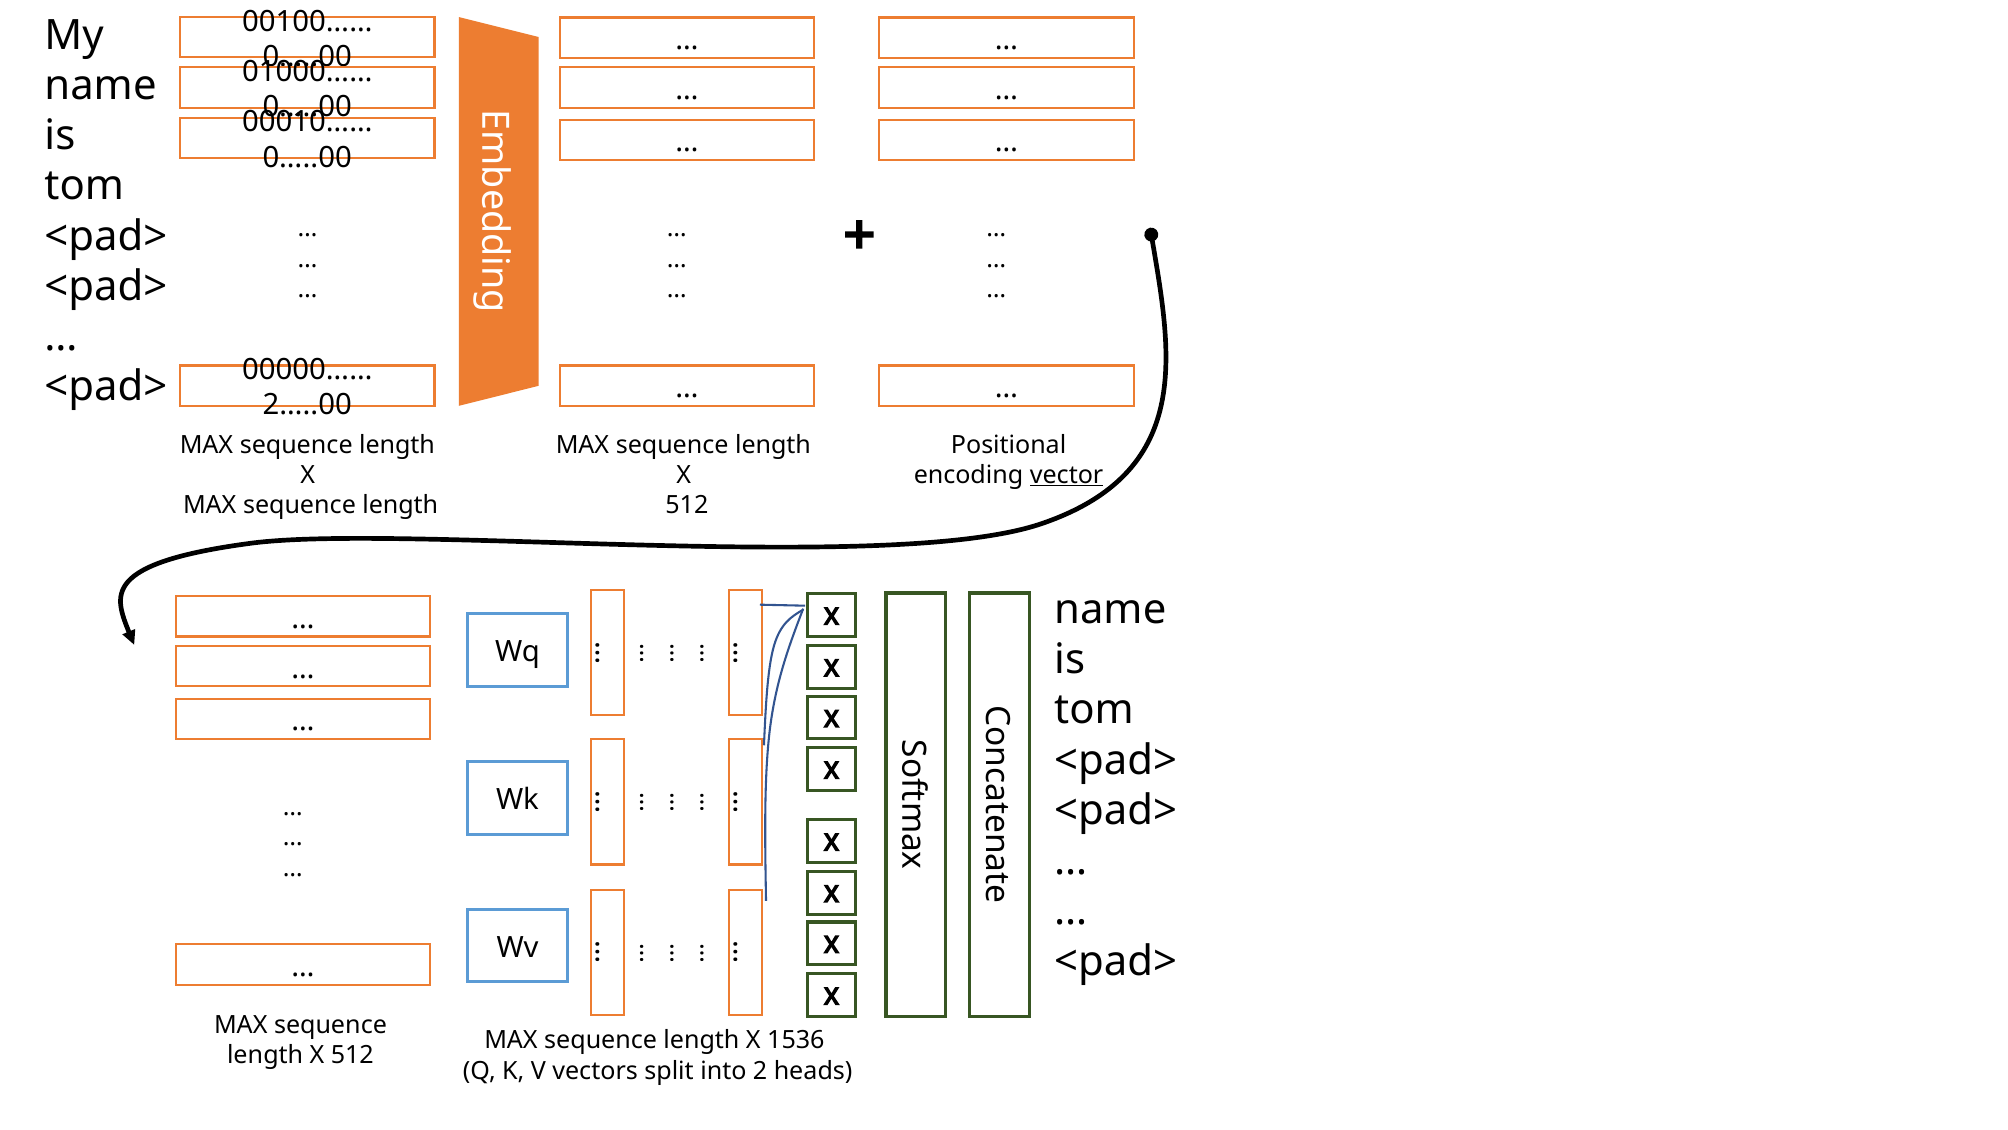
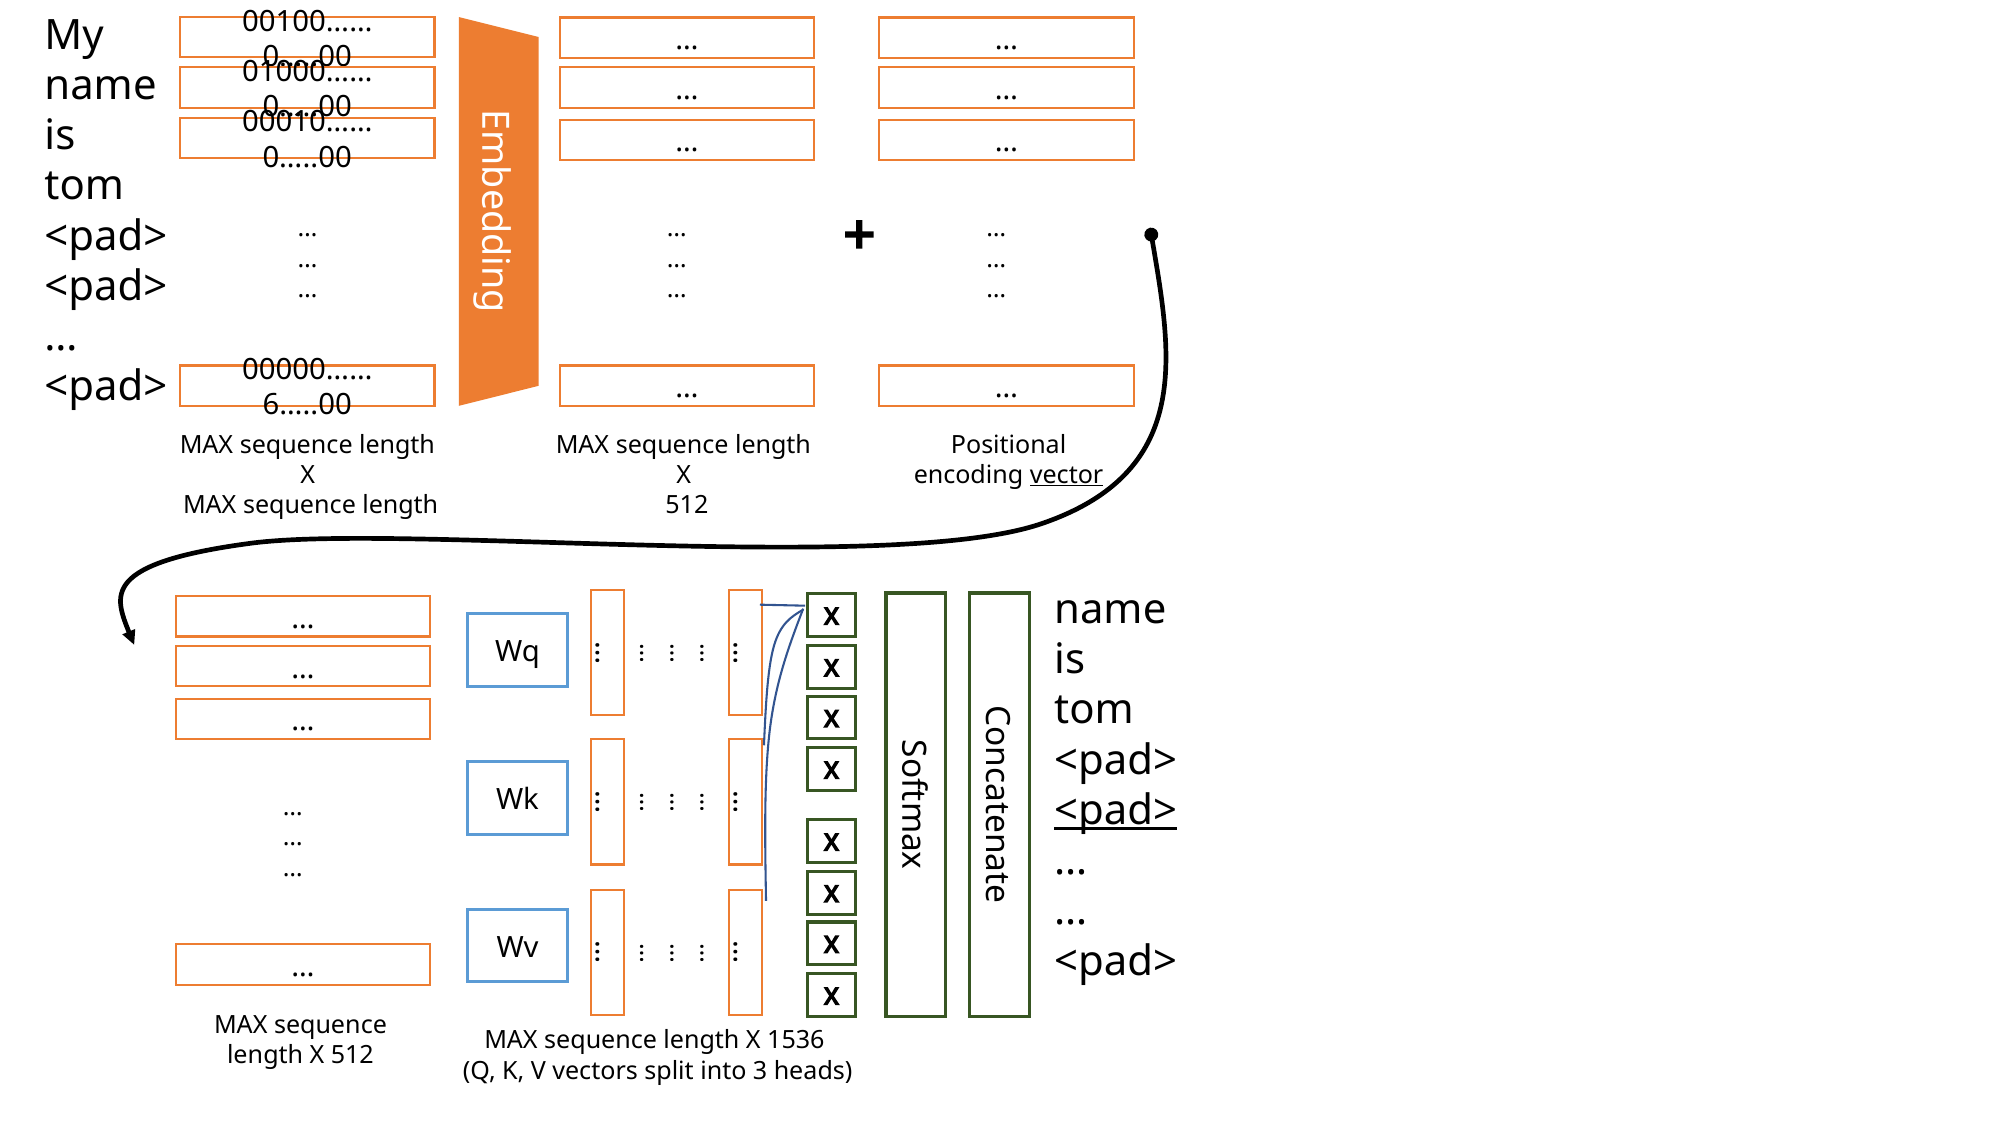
2…..00: 2…..00 -> 6…..00
<pad> at (1116, 810) underline: none -> present
2: 2 -> 3
